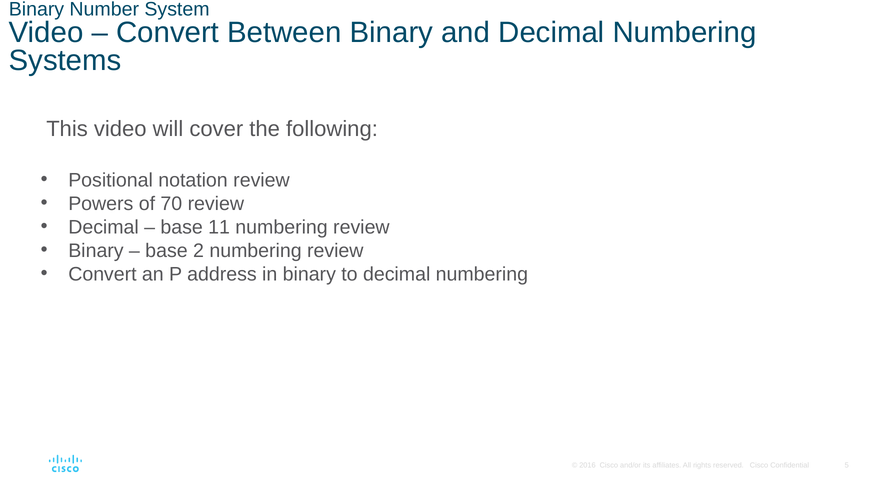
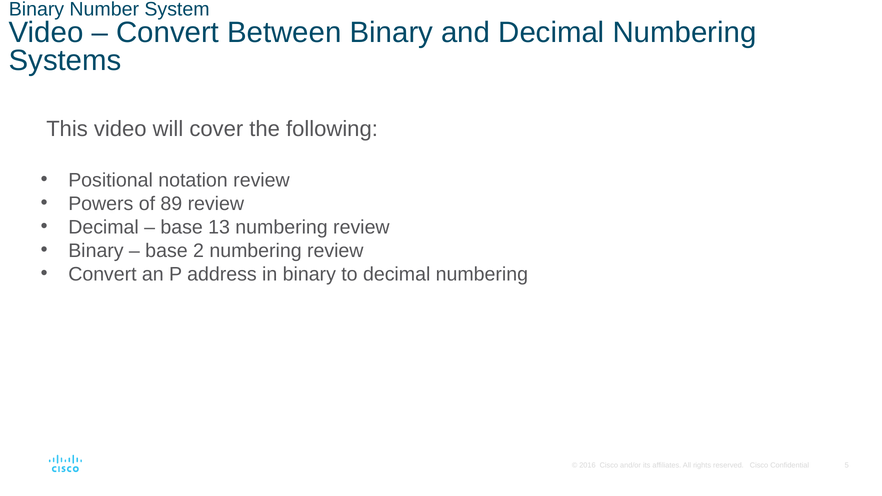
70: 70 -> 89
11: 11 -> 13
